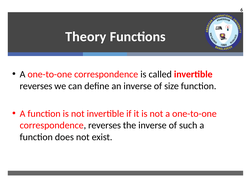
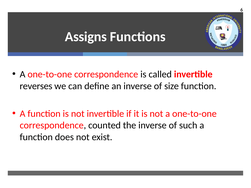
Theory: Theory -> Assigns
correspondence reverses: reverses -> counted
